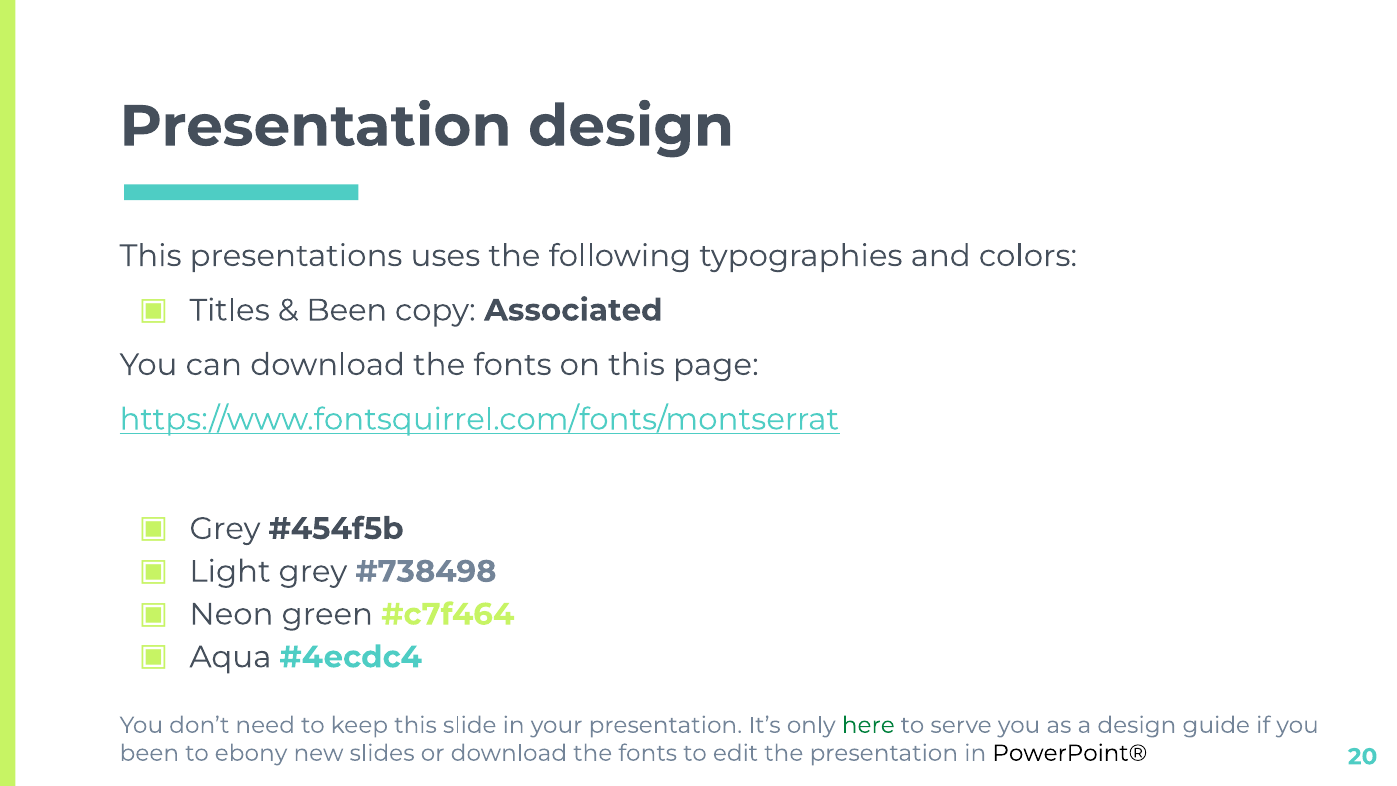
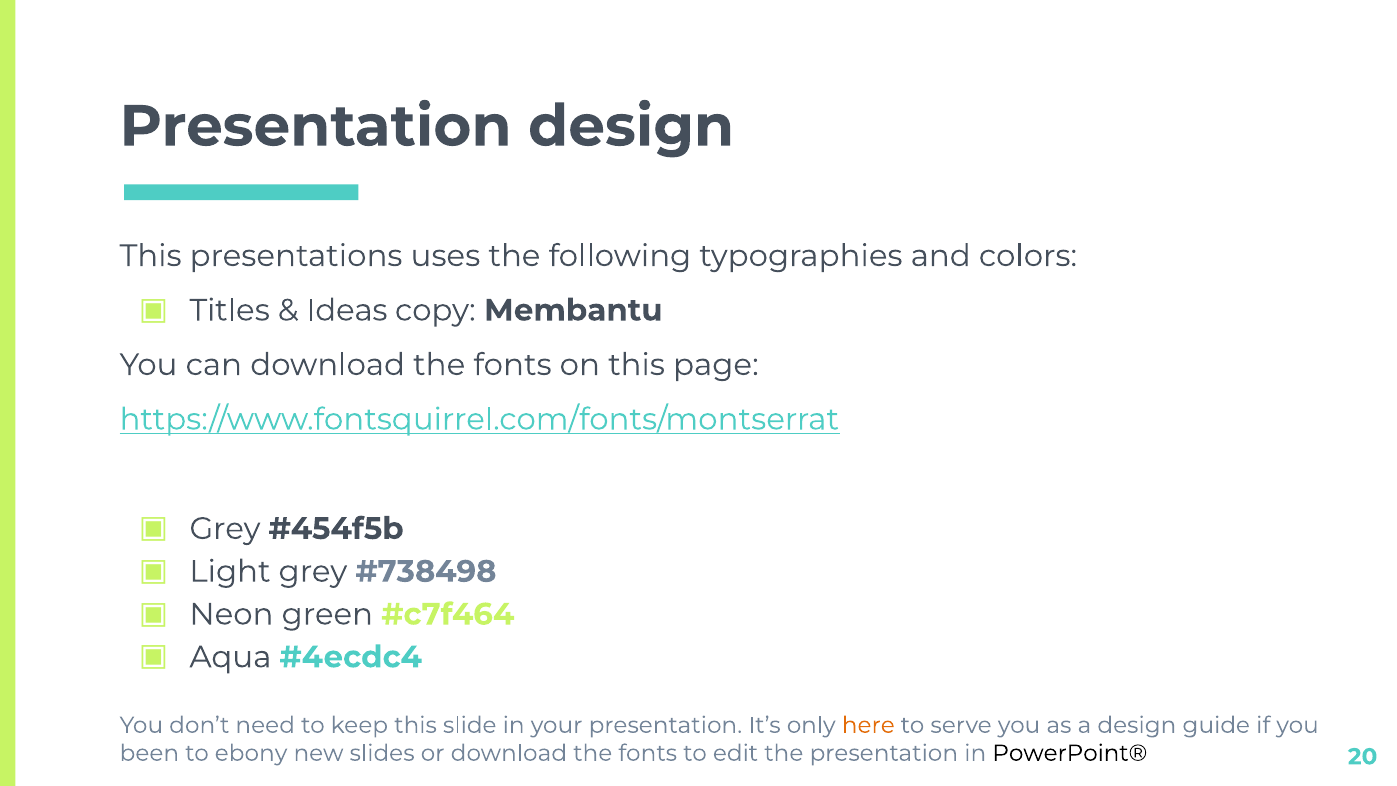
Been at (347, 310): Been -> Ideas
Associated: Associated -> Membantu
here colour: green -> orange
